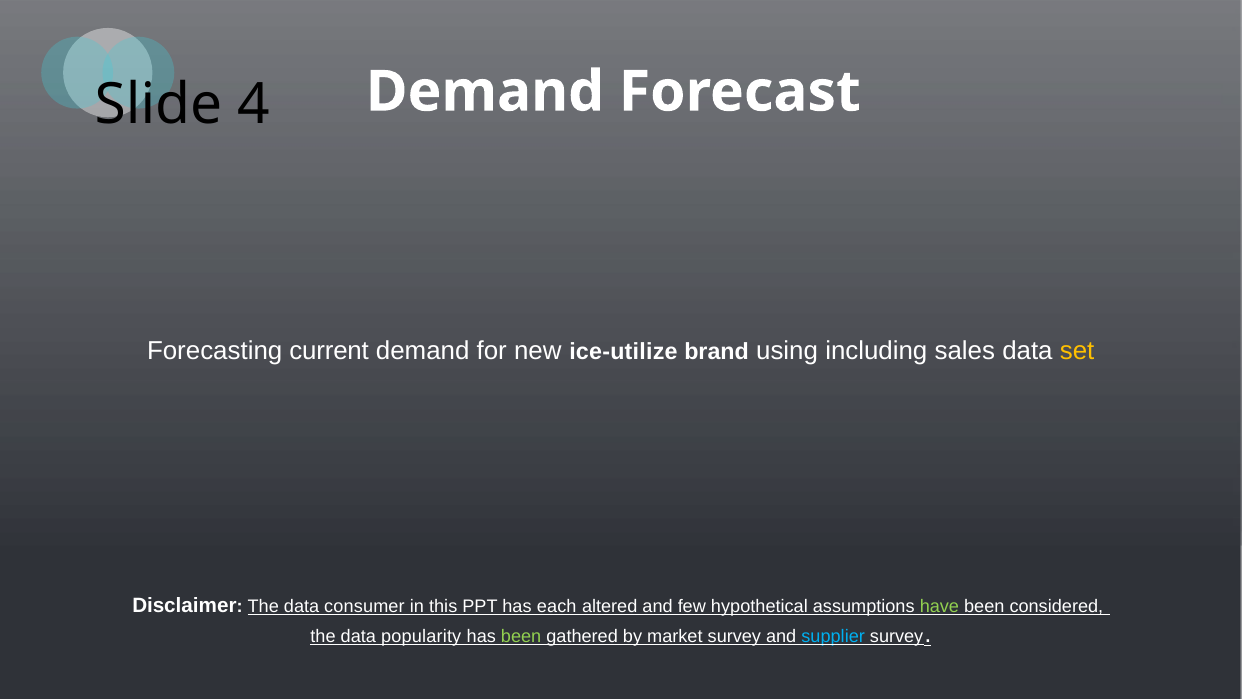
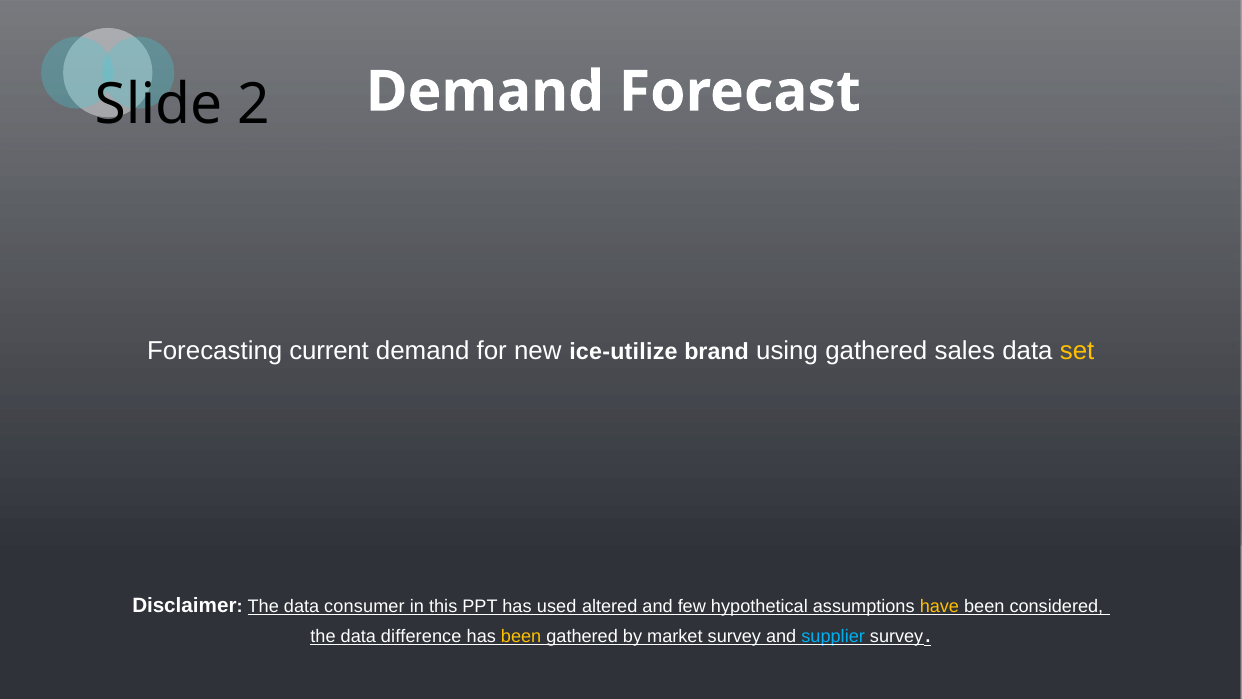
4: 4 -> 2
using including: including -> gathered
each: each -> used
have colour: light green -> yellow
popularity: popularity -> difference
been at (521, 636) colour: light green -> yellow
